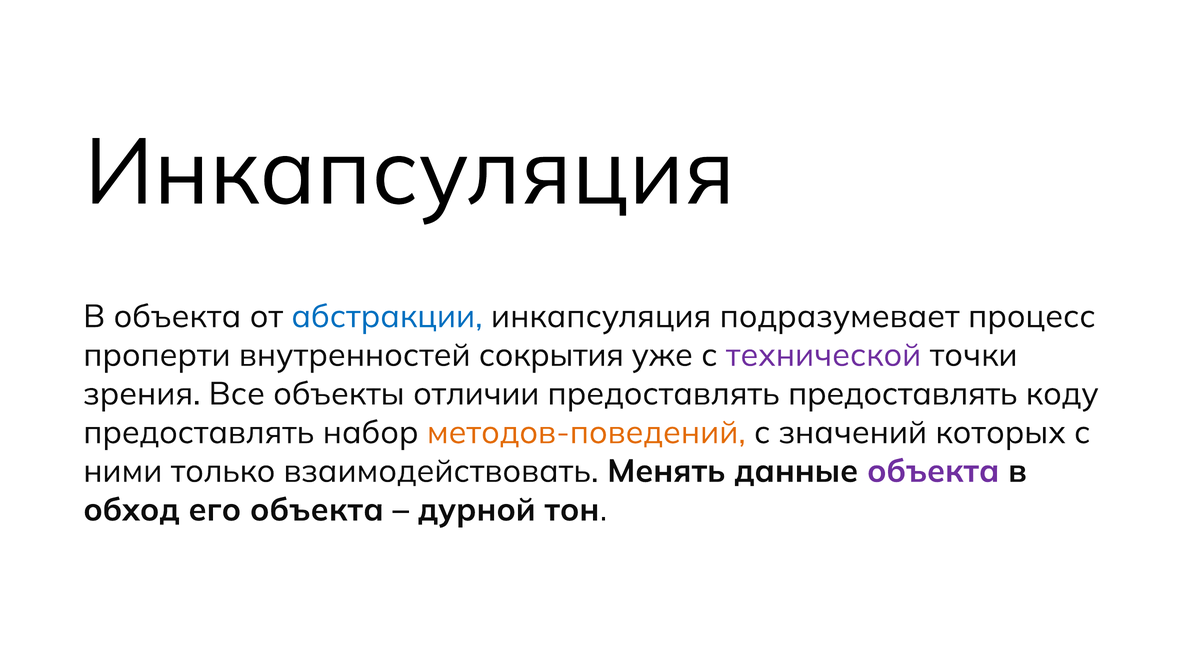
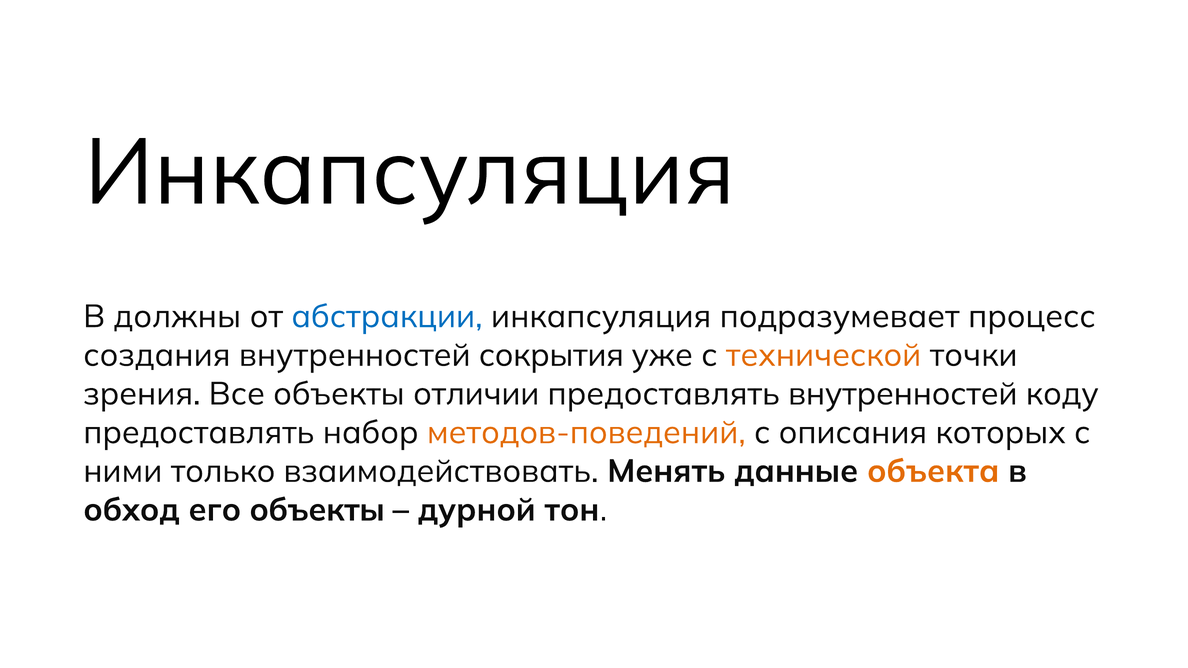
В объекта: объекта -> должны
проперти: проперти -> создания
технической colour: purple -> orange
предоставлять предоставлять: предоставлять -> внутренностей
значений: значений -> описания
объекта at (933, 471) colour: purple -> orange
его объекта: объекта -> объекты
